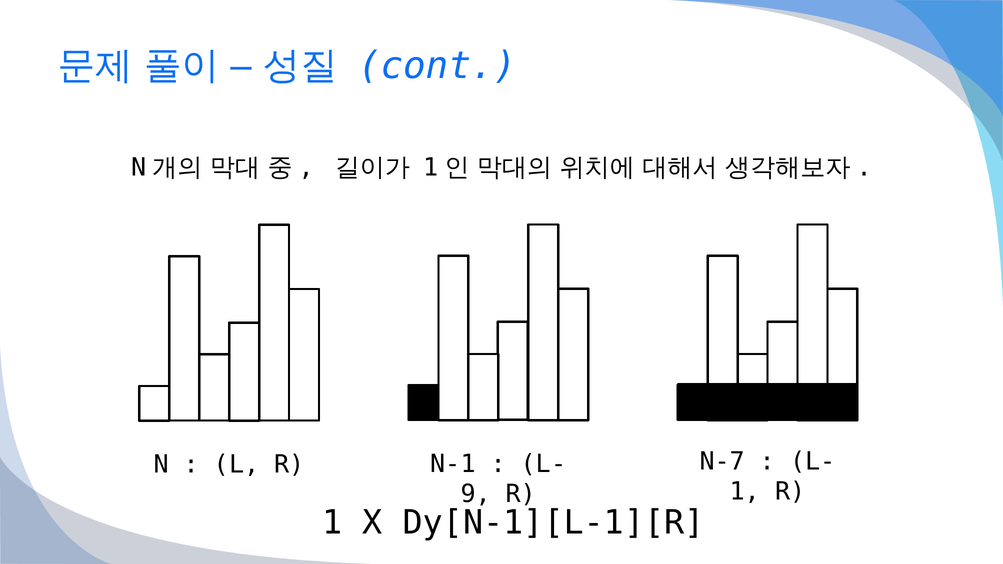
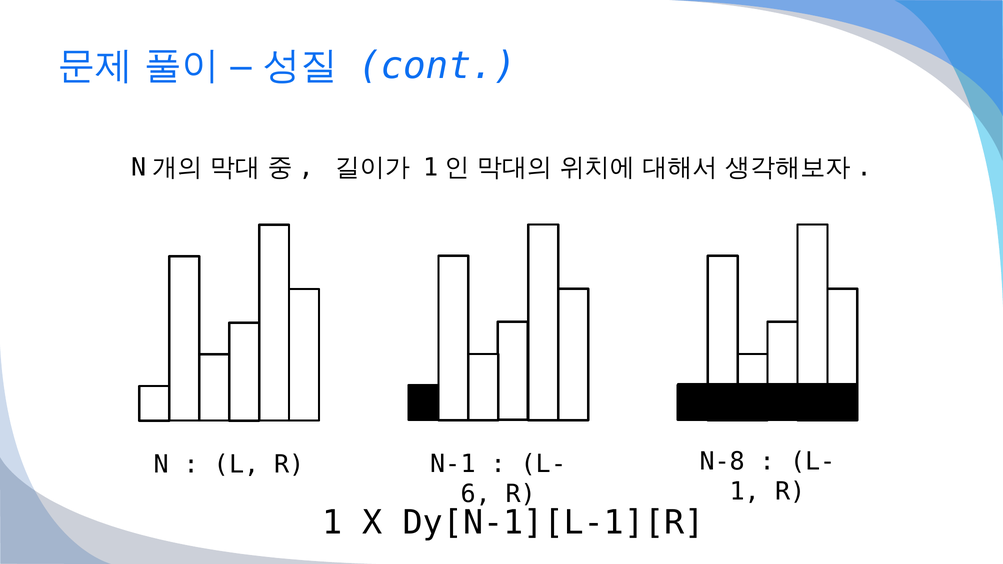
N-7: N-7 -> N-8
9: 9 -> 6
